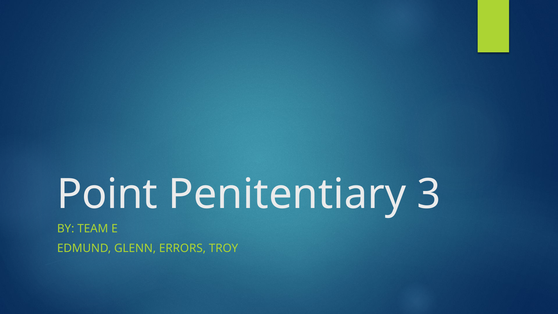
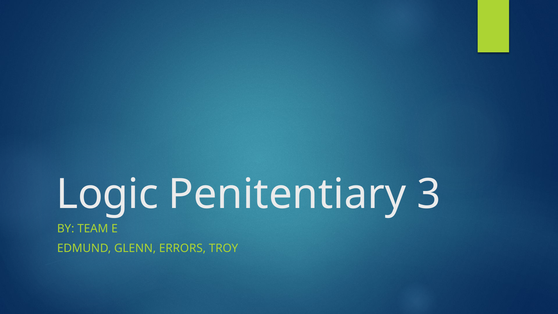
Point: Point -> Logic
